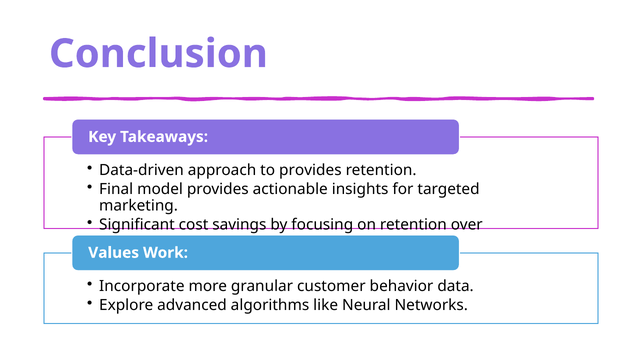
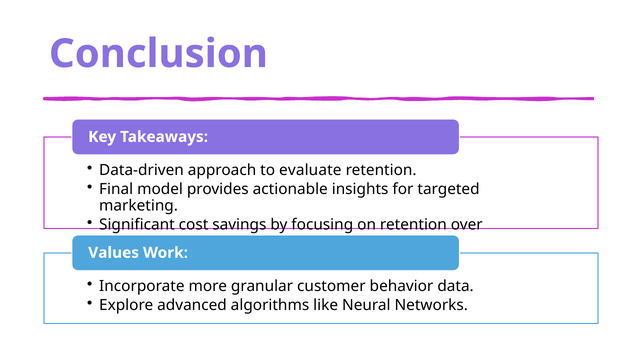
to provides: provides -> evaluate
